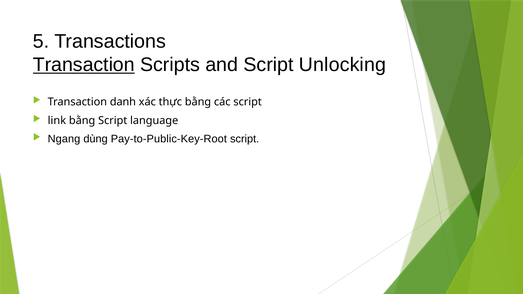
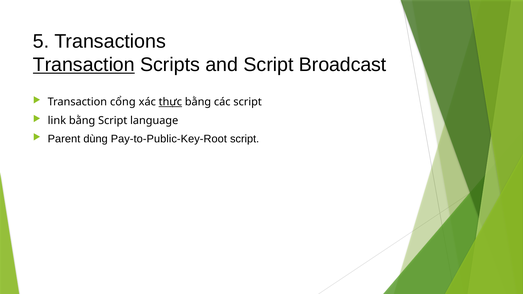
Unlocking: Unlocking -> Broadcast
danh: danh -> cổng
thực underline: none -> present
Ngang: Ngang -> Parent
